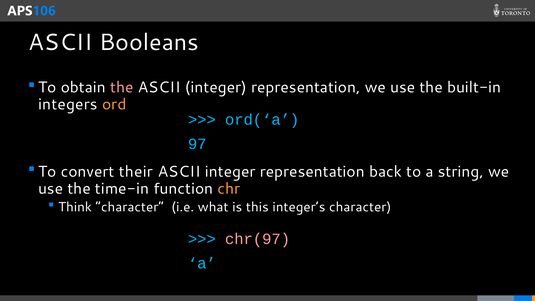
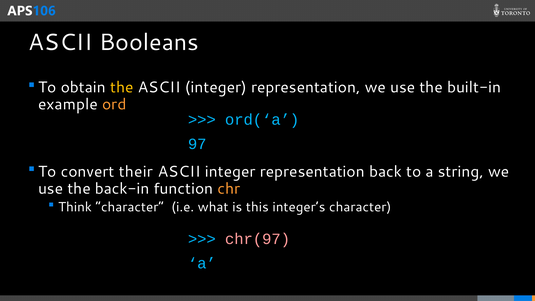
the at (122, 87) colour: pink -> yellow
integers: integers -> example
time-in: time-in -> back-in
